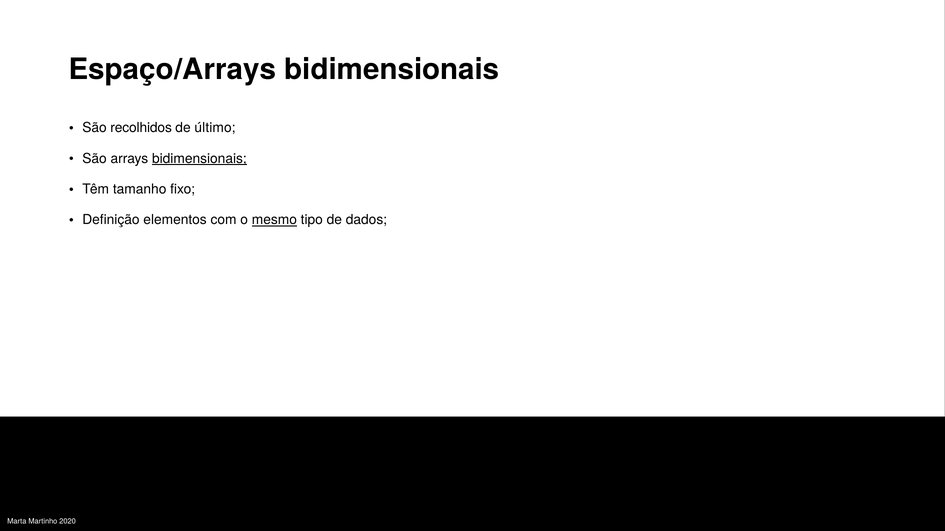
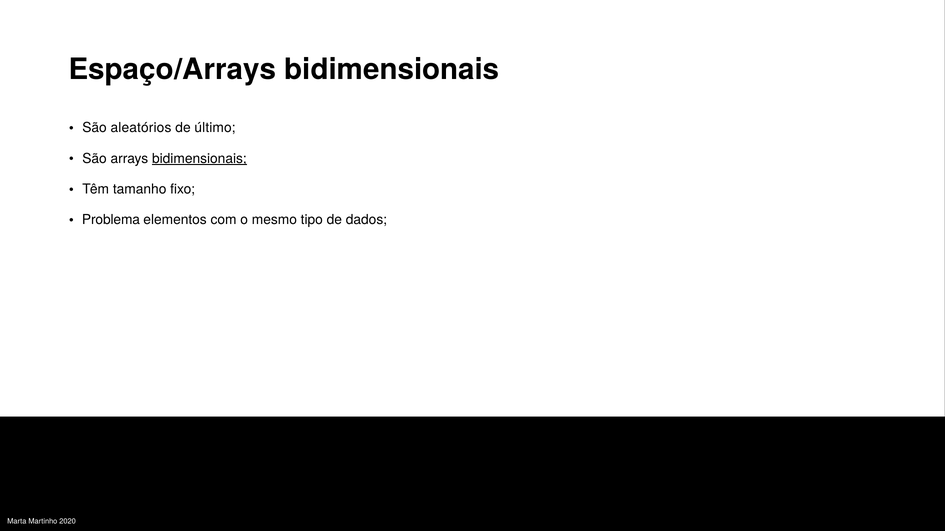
recolhidos: recolhidos -> aleatórios
Definição: Definição -> Problema
mesmo underline: present -> none
